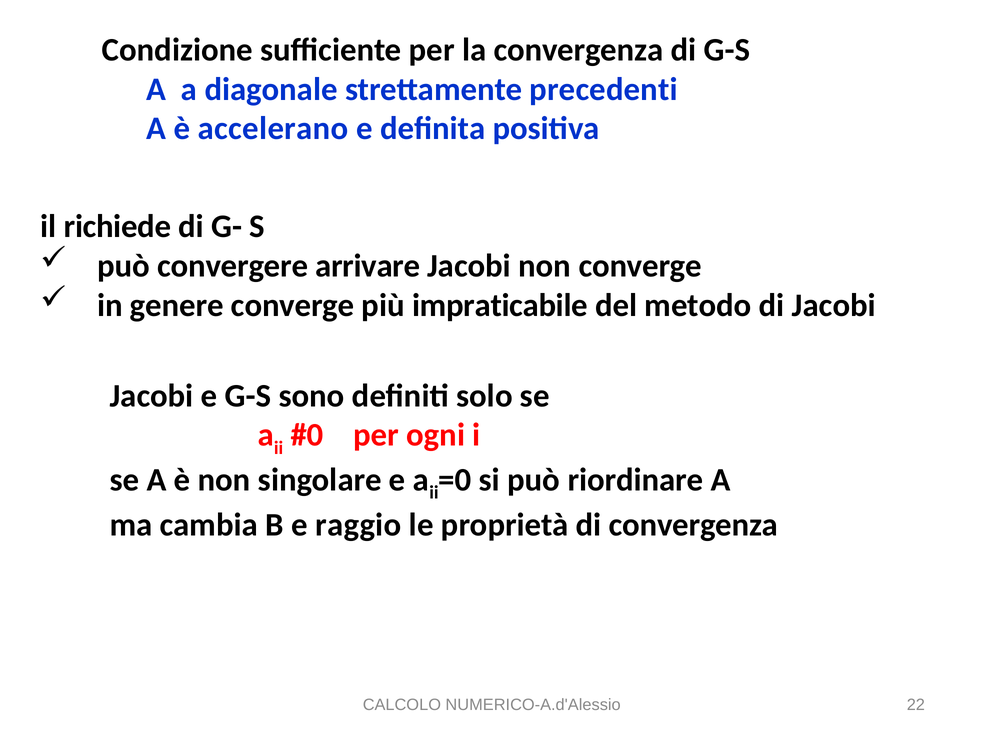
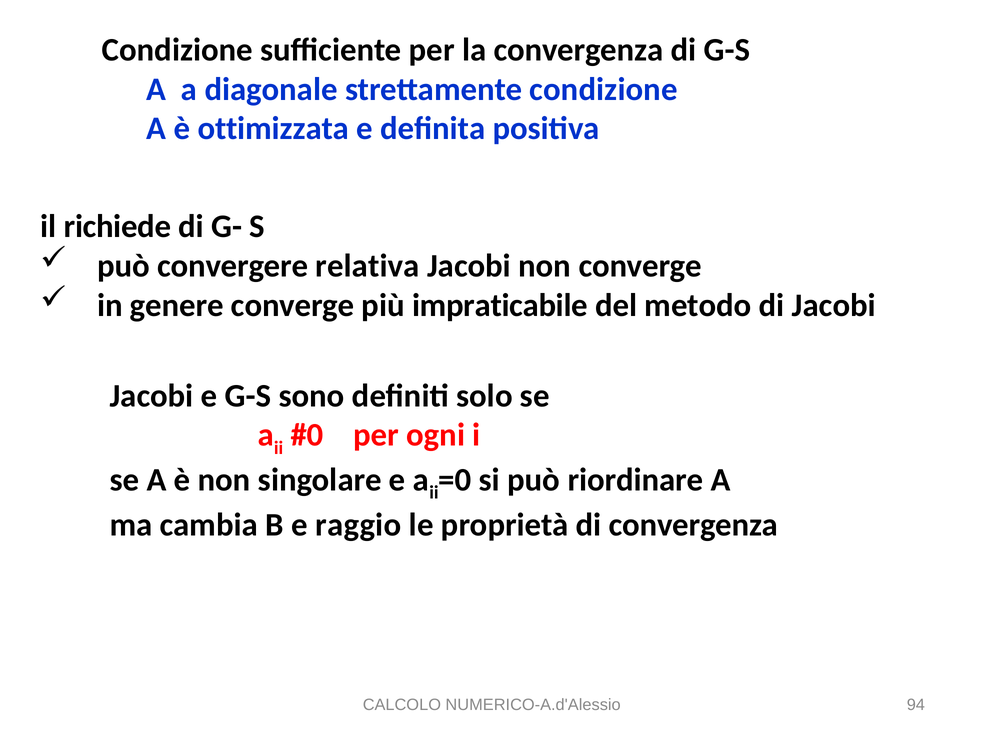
strettamente precedenti: precedenti -> condizione
accelerano: accelerano -> ottimizzata
arrivare: arrivare -> relativa
22: 22 -> 94
